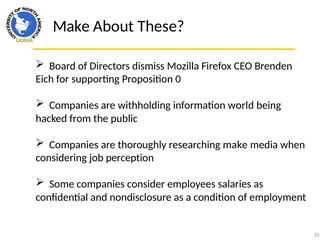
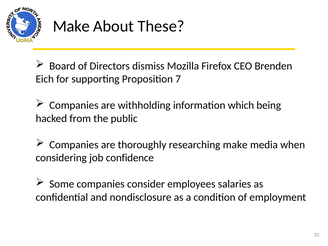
0: 0 -> 7
world: world -> which
perception: perception -> confidence
